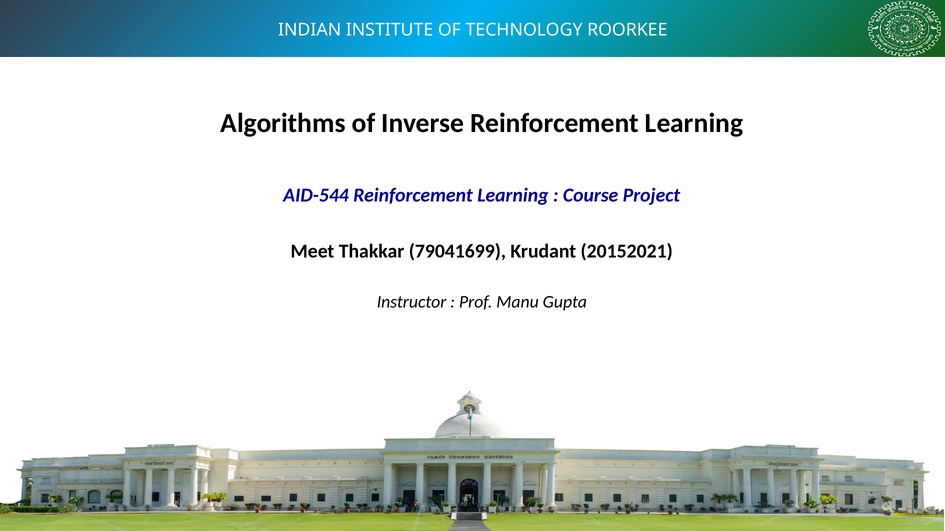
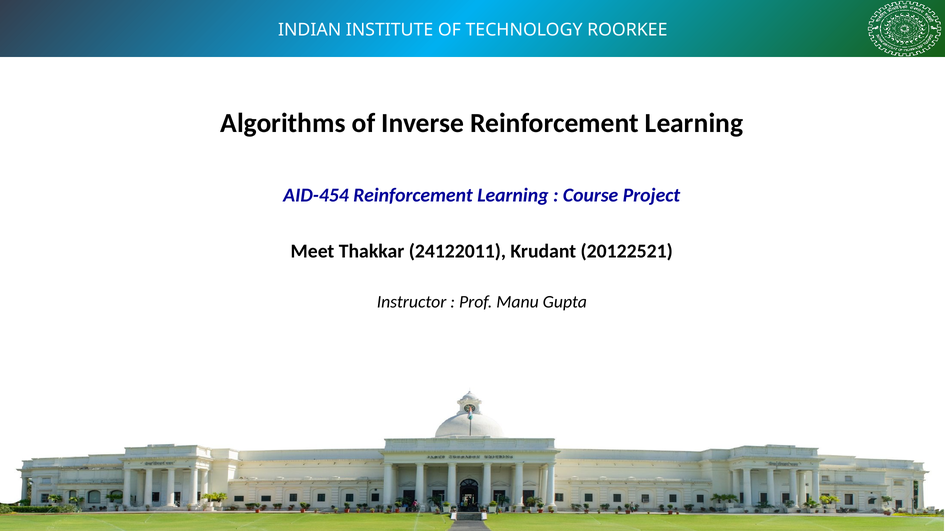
AID-544: AID-544 -> AID-454
79041699: 79041699 -> 24122011
20152021: 20152021 -> 20122521
